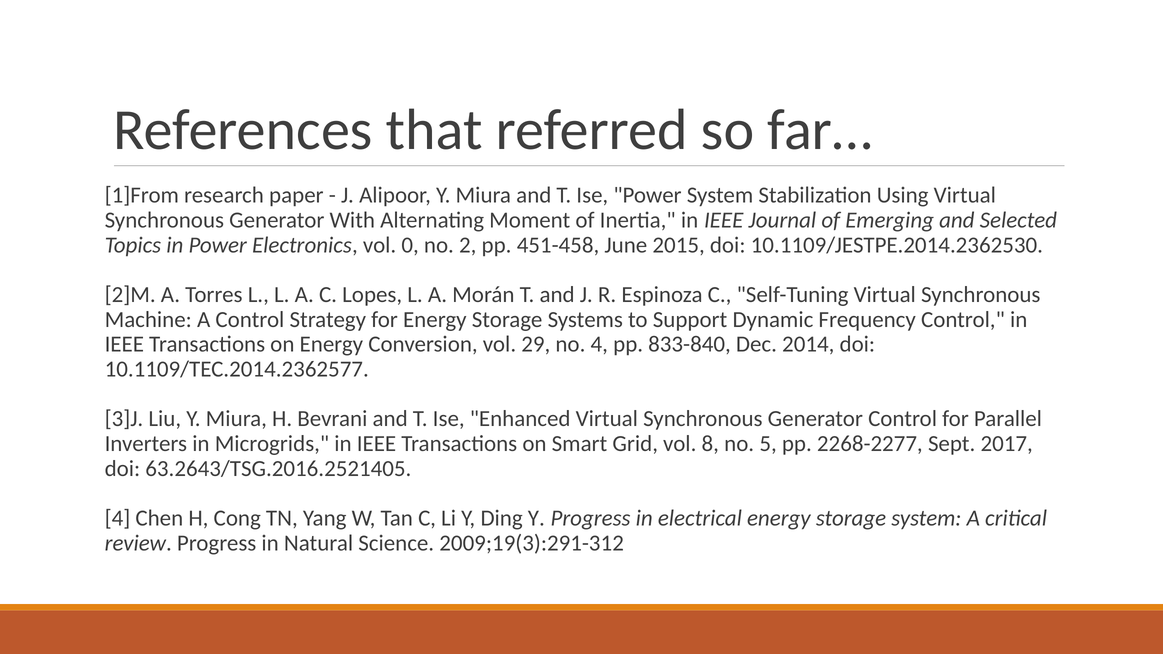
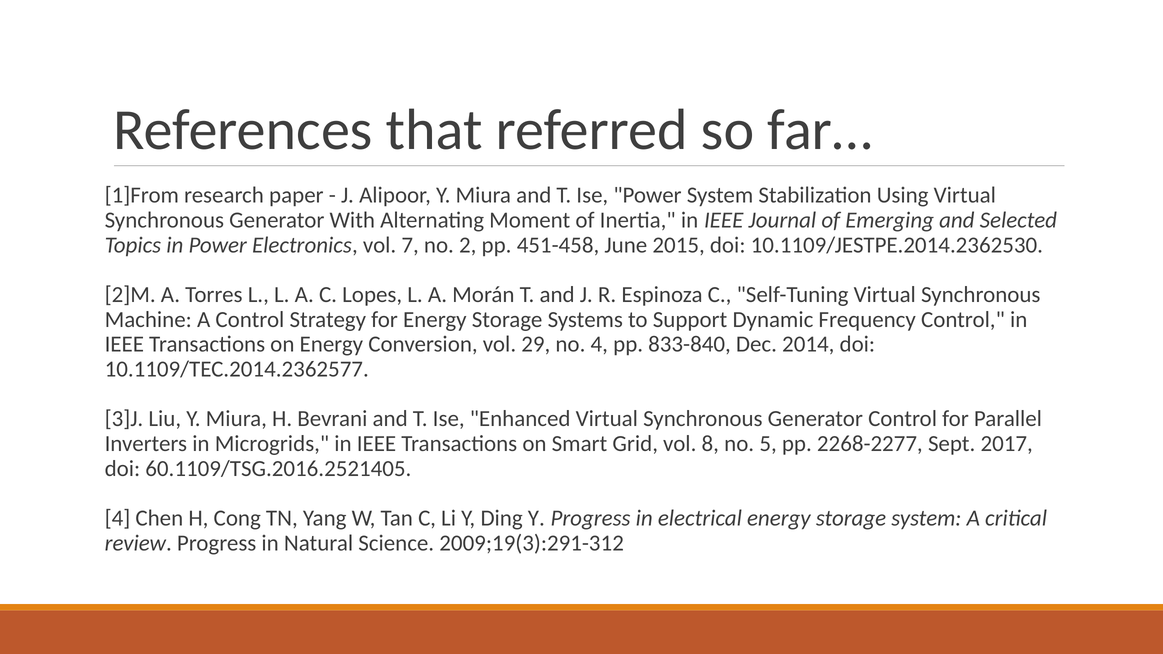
0: 0 -> 7
63.2643/TSG.2016.2521405: 63.2643/TSG.2016.2521405 -> 60.1109/TSG.2016.2521405
